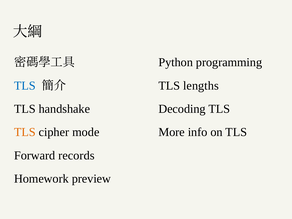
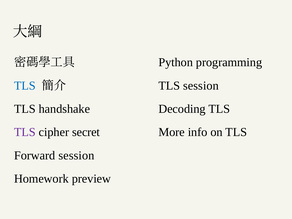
TLS lengths: lengths -> session
TLS at (25, 132) colour: orange -> purple
mode: mode -> secret
Forward records: records -> session
